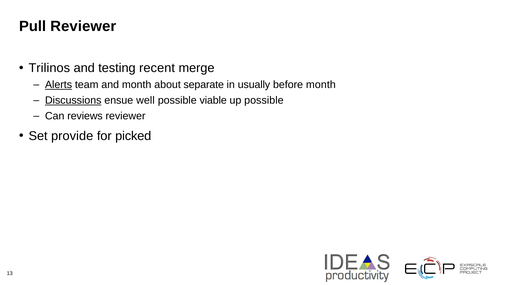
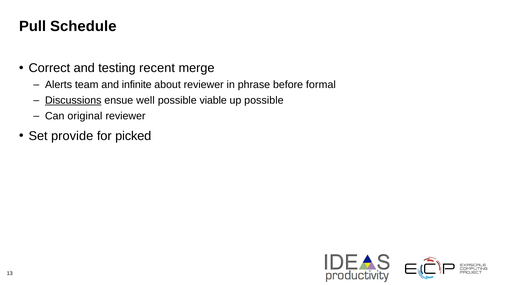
Pull Reviewer: Reviewer -> Schedule
Trilinos: Trilinos -> Correct
Alerts underline: present -> none
and month: month -> infinite
about separate: separate -> reviewer
usually: usually -> phrase
before month: month -> formal
reviews: reviews -> original
